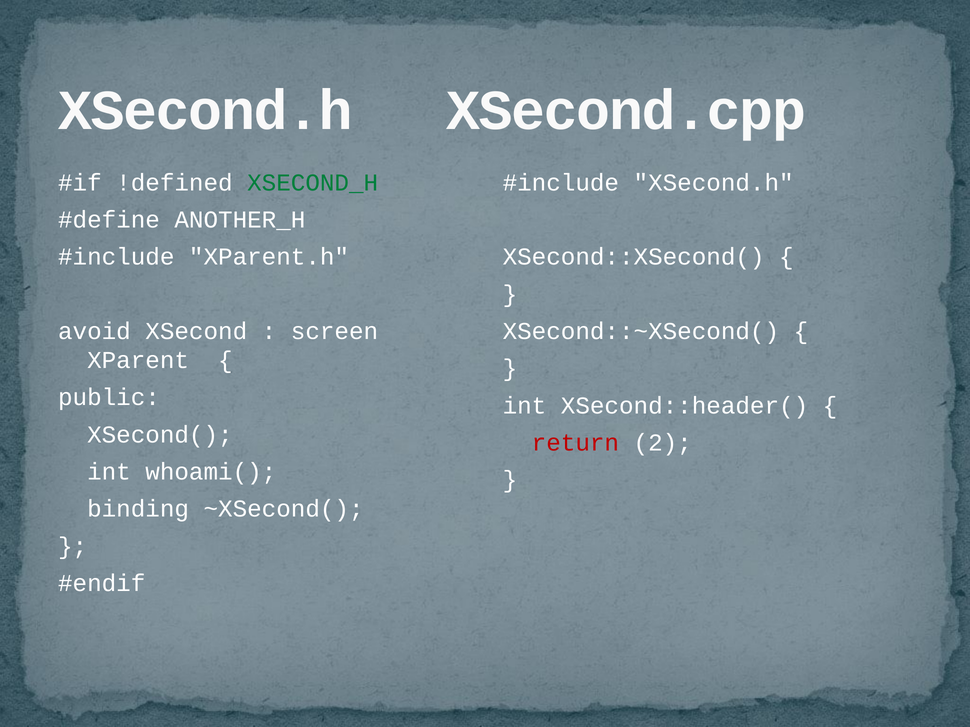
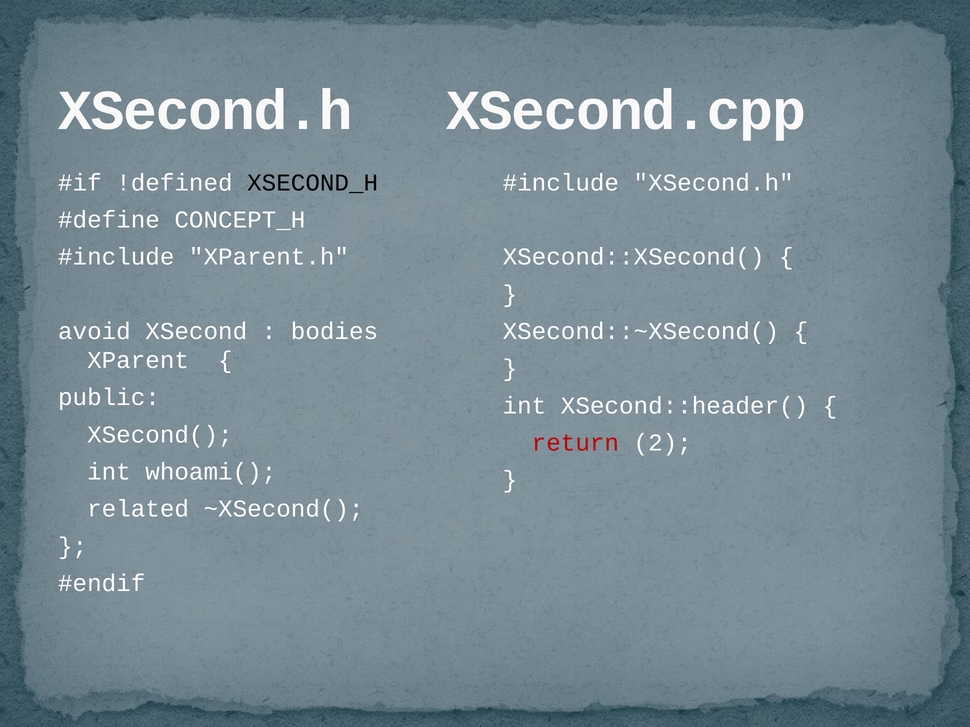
XSECOND_H colour: green -> black
ANOTHER_H: ANOTHER_H -> CONCEPT_H
screen: screen -> bodies
binding: binding -> related
